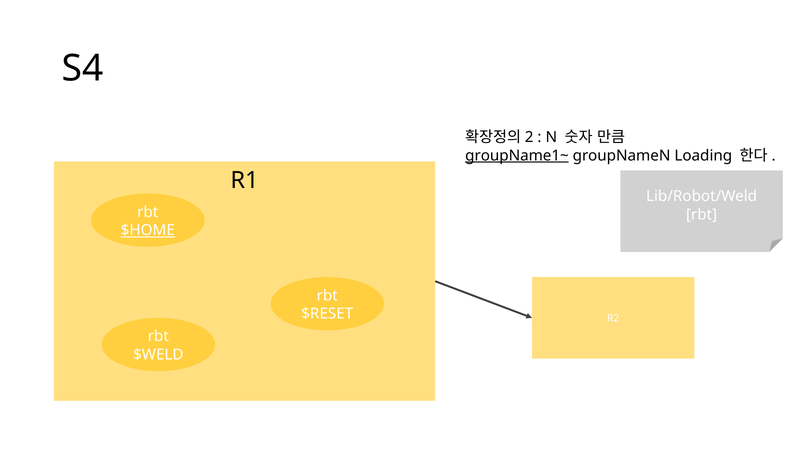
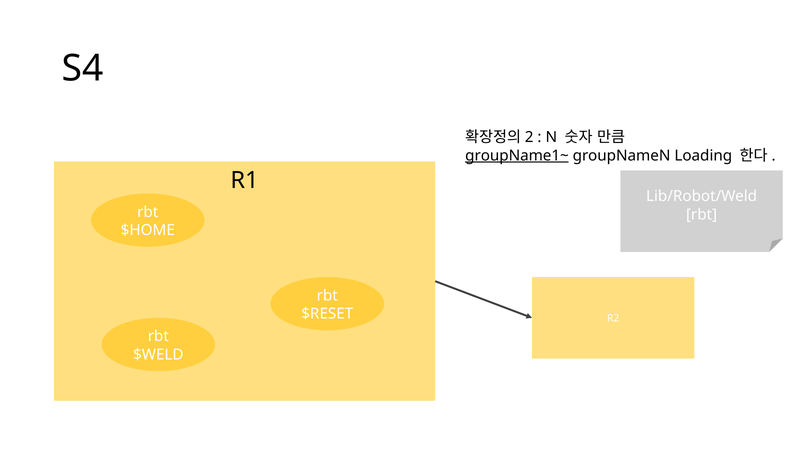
$HOME underline: present -> none
